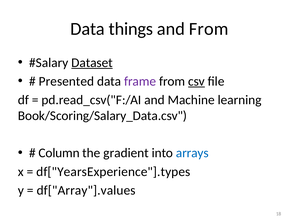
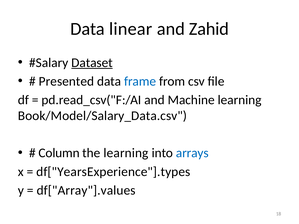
things: things -> linear
and From: From -> Zahid
frame colour: purple -> blue
csv underline: present -> none
Book/Scoring/Salary_Data.csv: Book/Scoring/Salary_Data.csv -> Book/Model/Salary_Data.csv
the gradient: gradient -> learning
